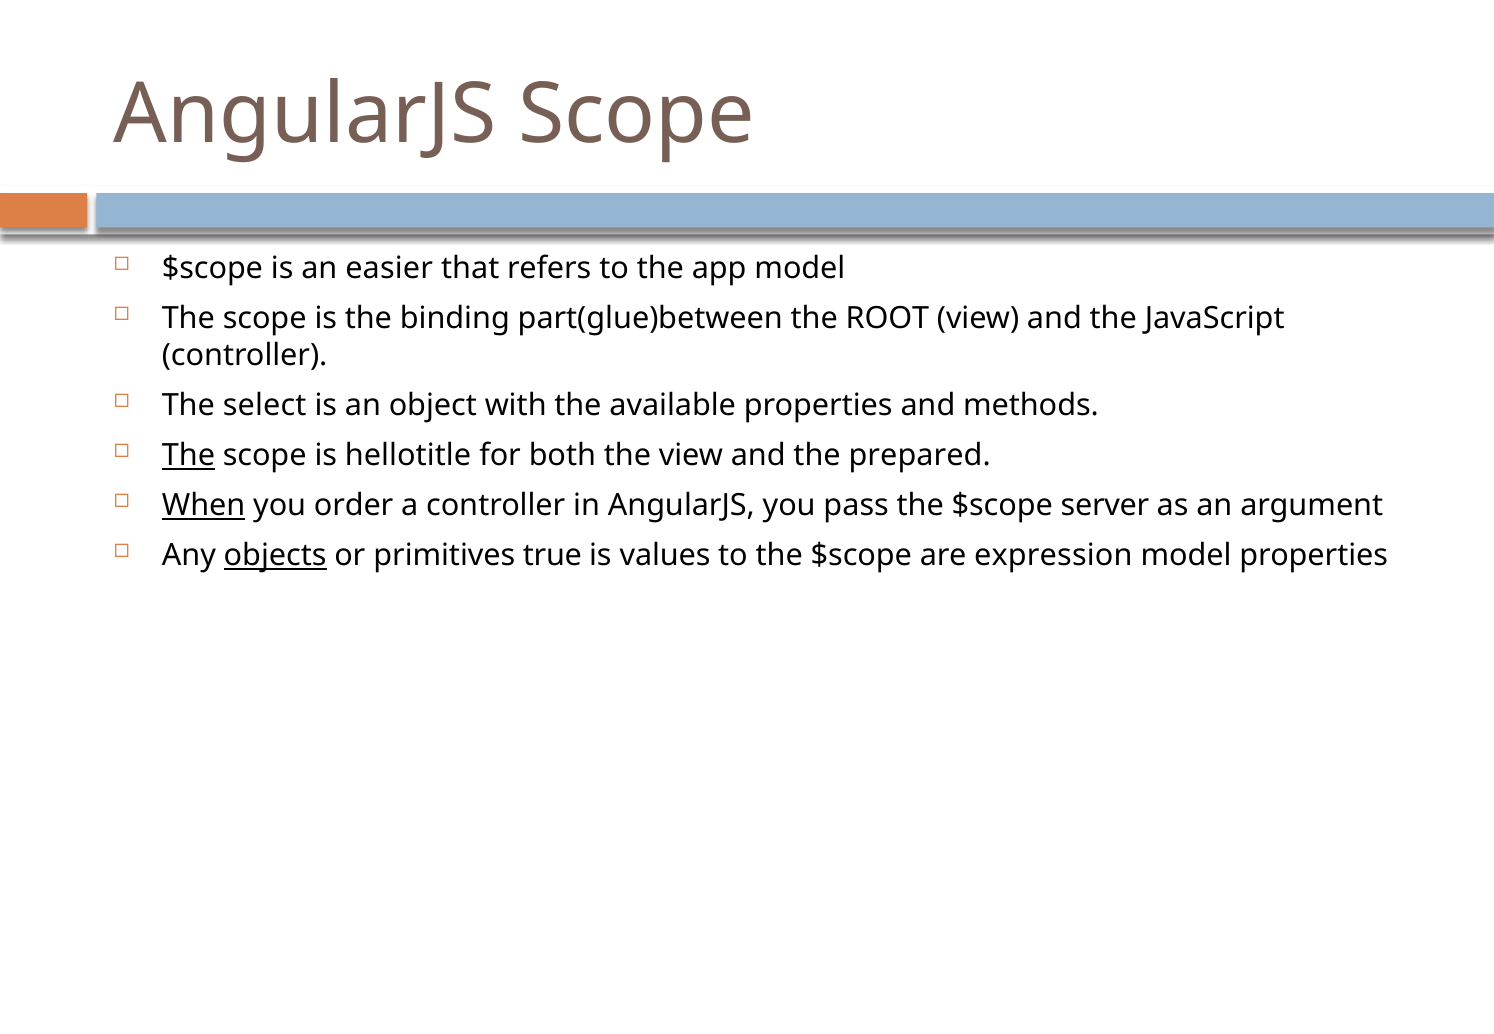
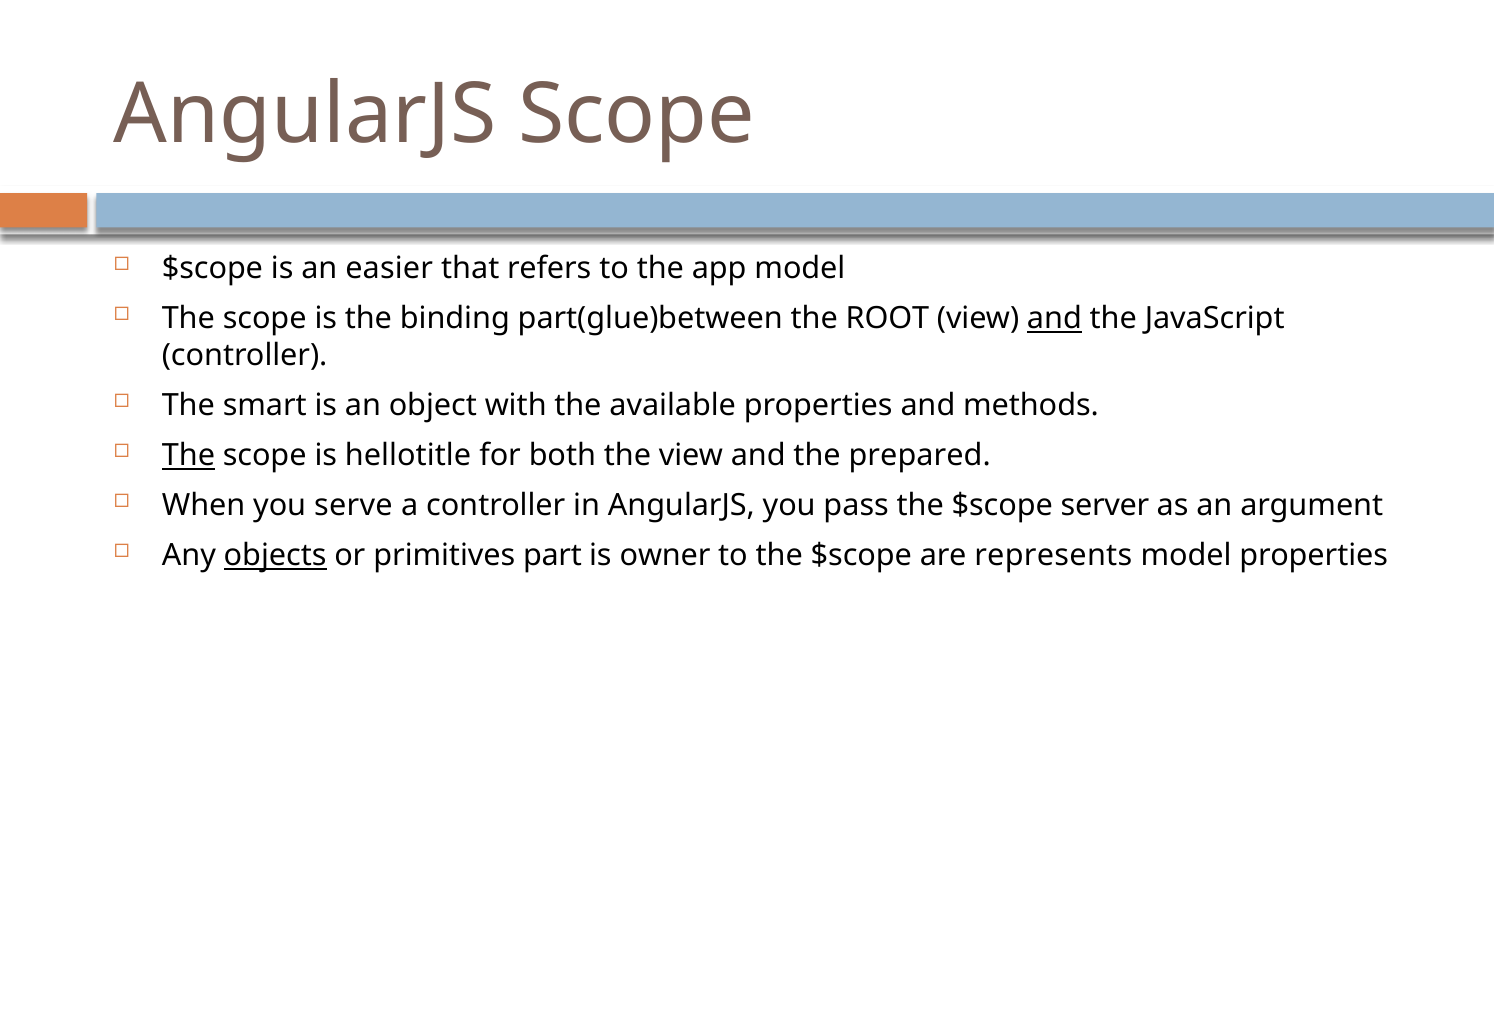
and at (1054, 319) underline: none -> present
select: select -> smart
When underline: present -> none
order: order -> serve
true: true -> part
values: values -> owner
expression: expression -> represents
